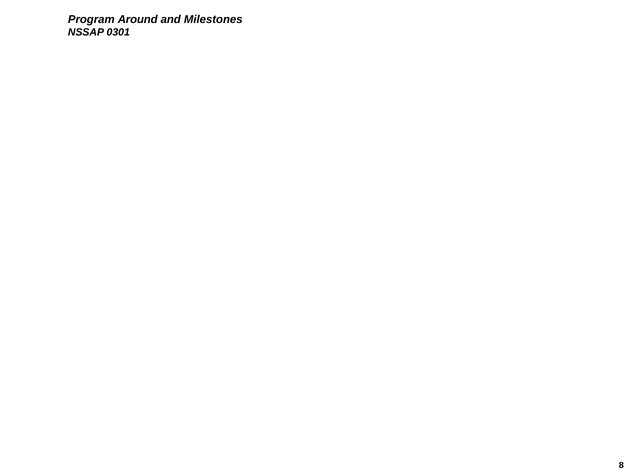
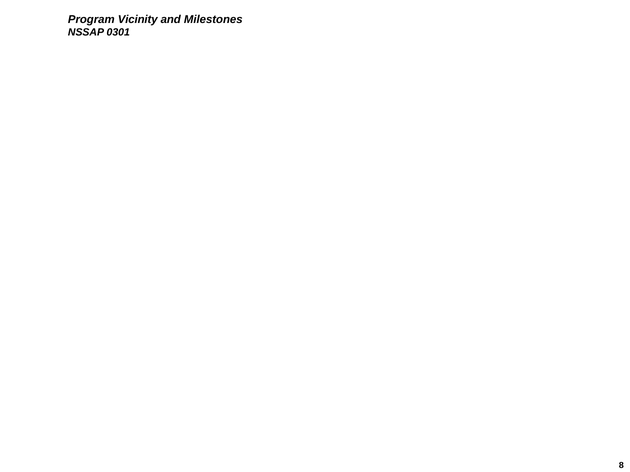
Around: Around -> Vicinity
